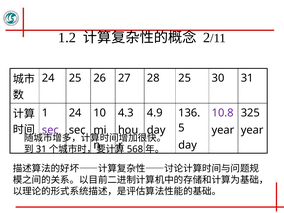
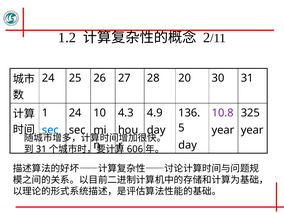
28 25: 25 -> 20
sec at (50, 130) colour: purple -> blue
568: 568 -> 606
